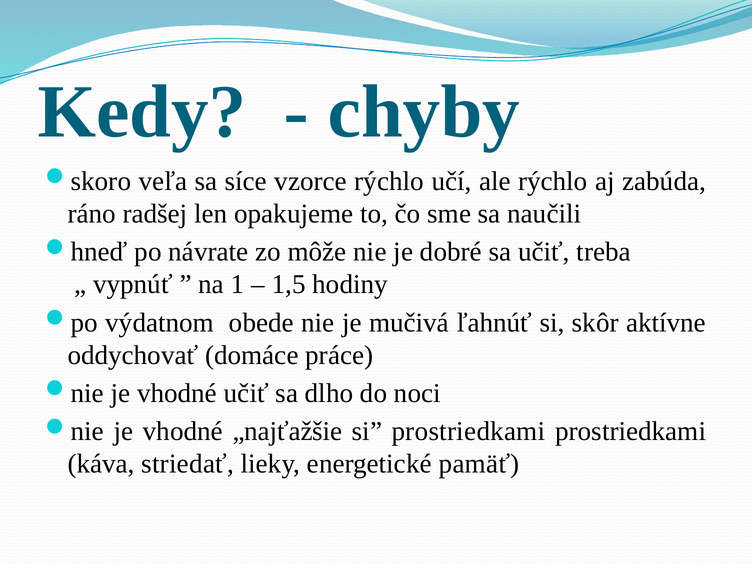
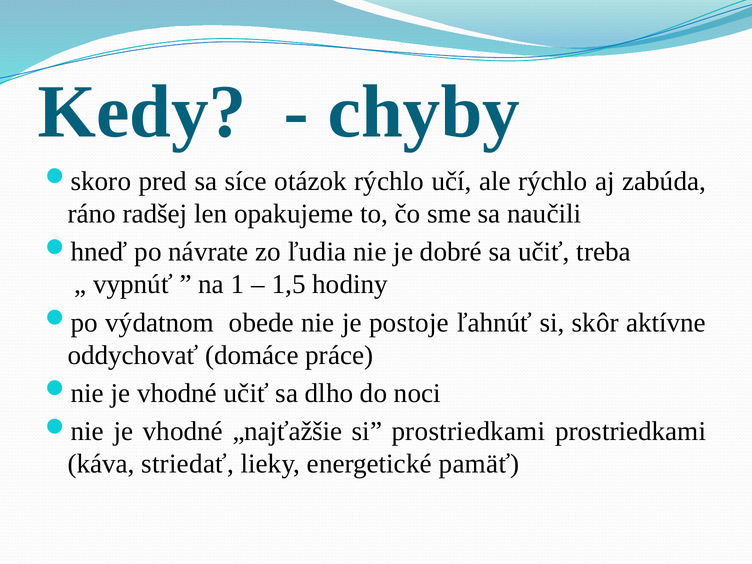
veľa: veľa -> pred
vzorce: vzorce -> otázok
môže: môže -> ľudia
mučivá: mučivá -> postoje
